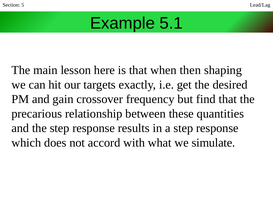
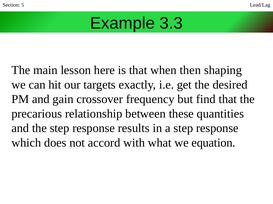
5.1: 5.1 -> 3.3
simulate: simulate -> equation
